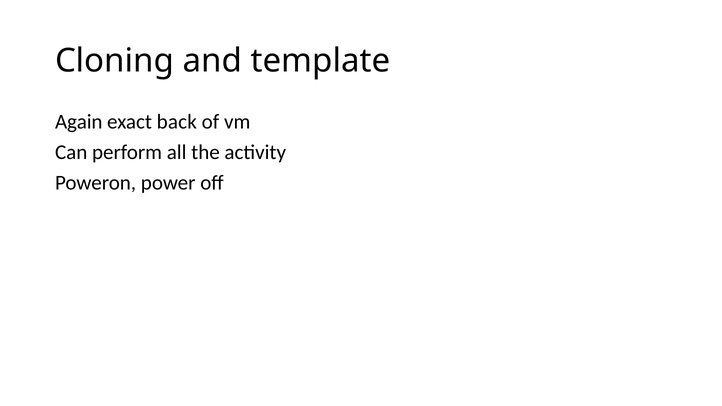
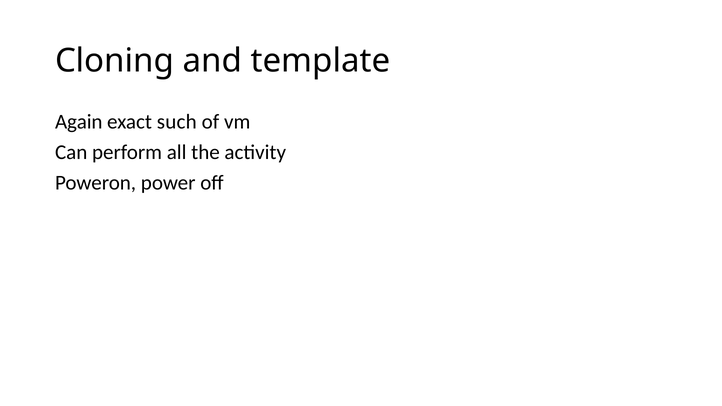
back: back -> such
